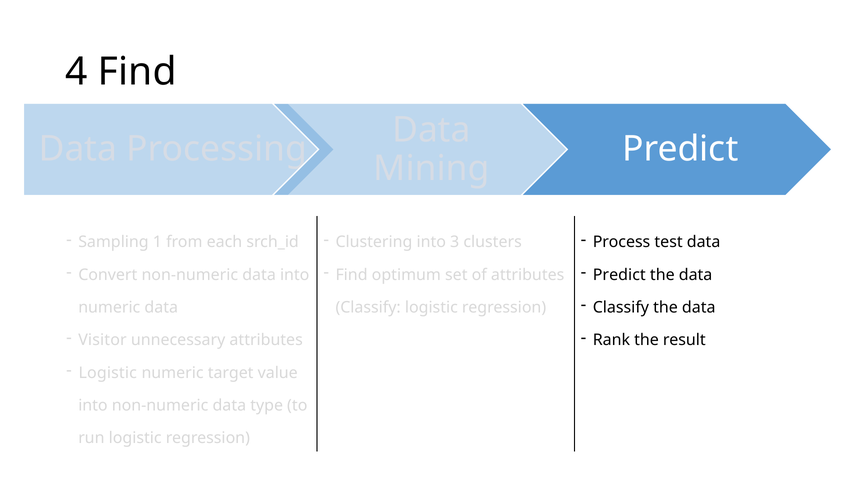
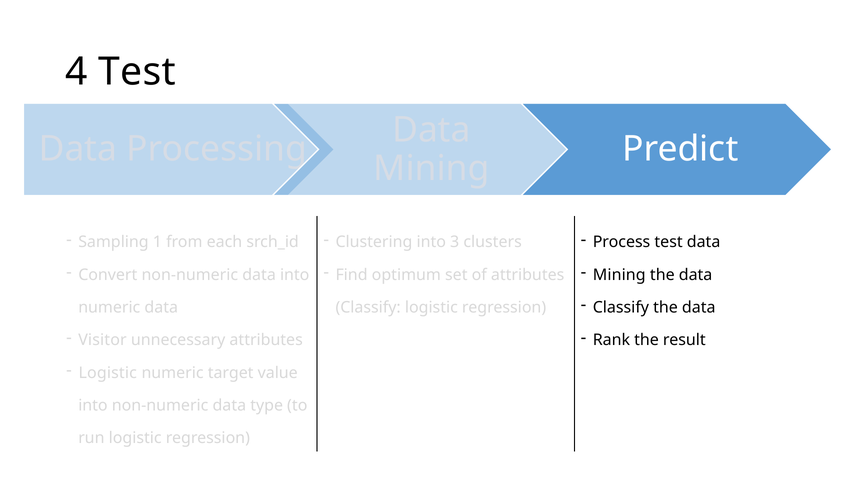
4 Find: Find -> Test
Predict at (619, 275): Predict -> Mining
